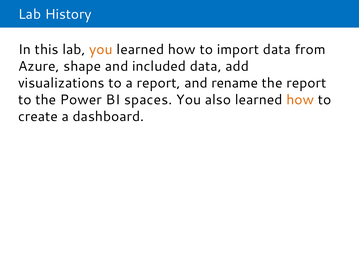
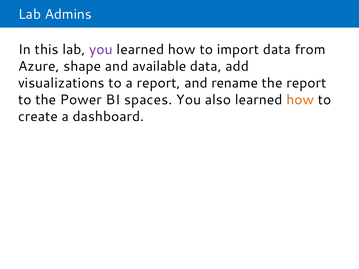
History: History -> Admins
you at (101, 49) colour: orange -> purple
included: included -> available
